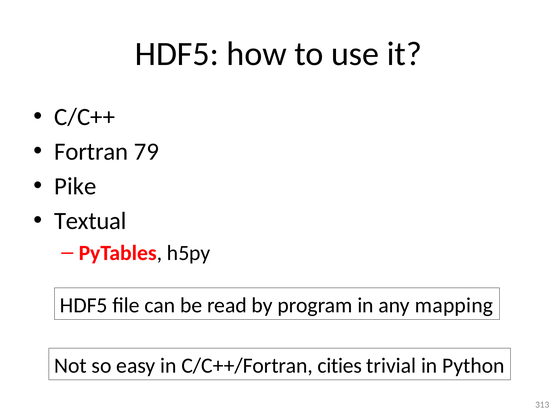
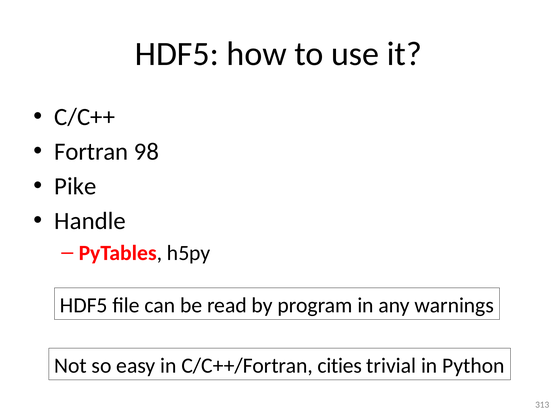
79: 79 -> 98
Textual: Textual -> Handle
mapping: mapping -> warnings
